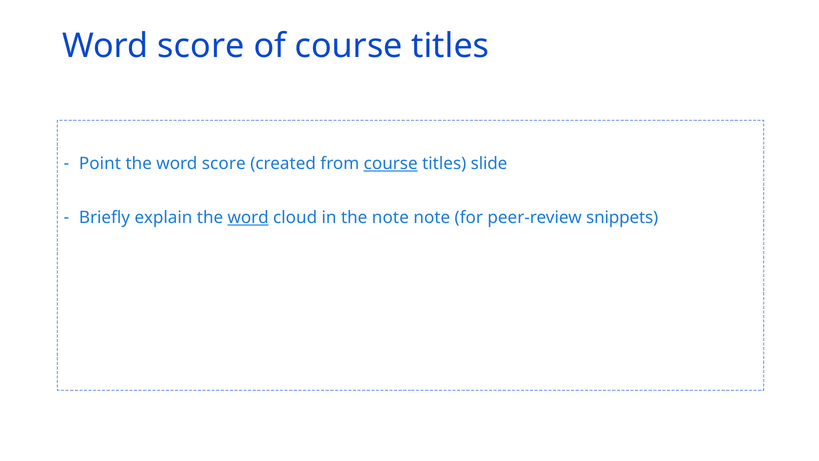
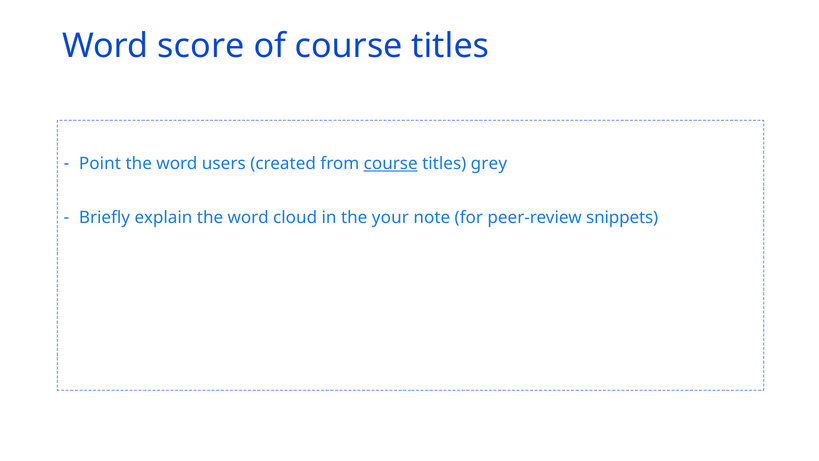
the word score: score -> users
slide: slide -> grey
word at (248, 218) underline: present -> none
the note: note -> your
